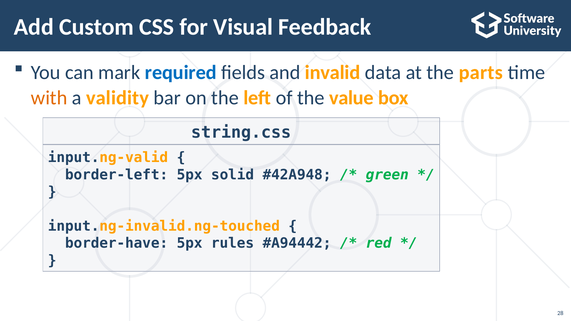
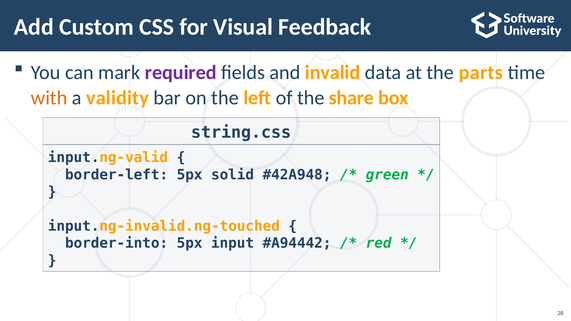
required colour: blue -> purple
value: value -> share
border-have: border-have -> border-into
rules: rules -> input
